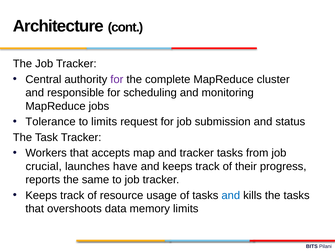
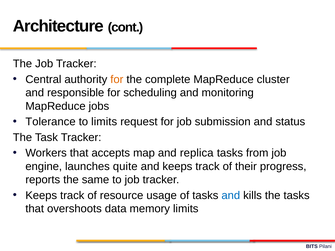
for at (117, 79) colour: purple -> orange
and tracker: tracker -> replica
crucial: crucial -> engine
have: have -> quite
